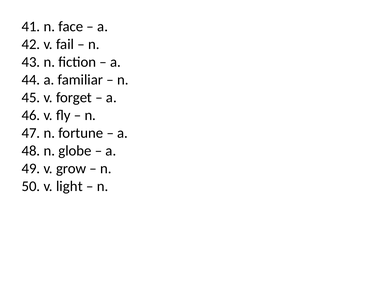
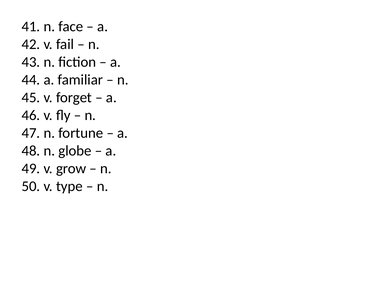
light: light -> type
